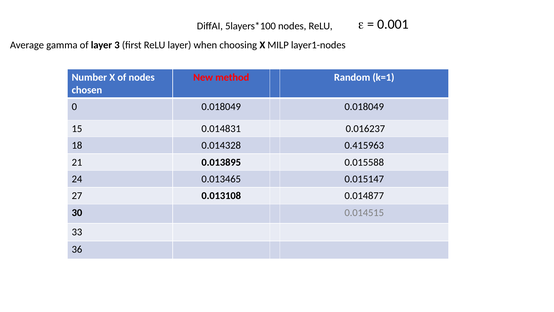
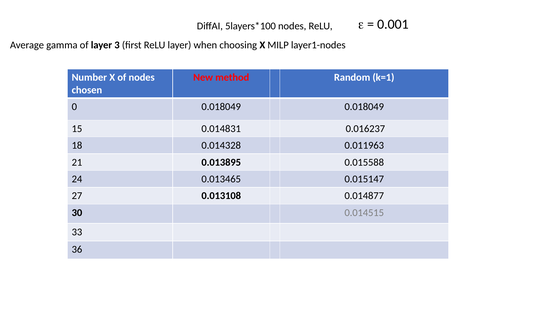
0.415963: 0.415963 -> 0.011963
